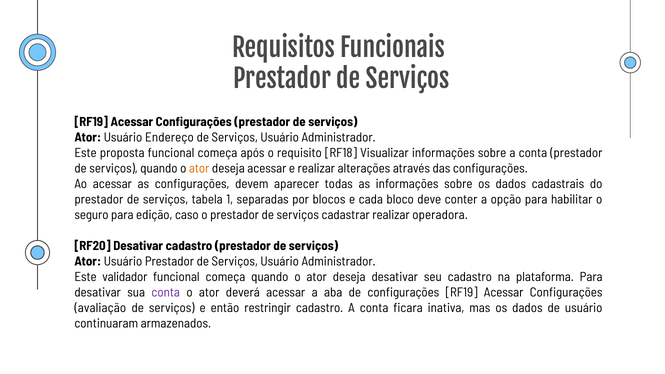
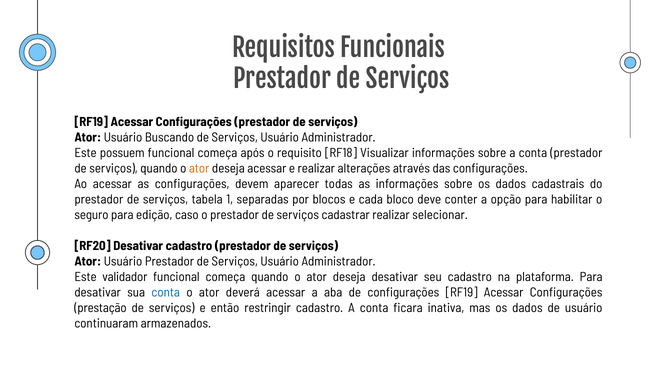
Endereço: Endereço -> Buscando
proposta: proposta -> possuem
operadora: operadora -> selecionar
conta at (166, 293) colour: purple -> blue
avaliação: avaliação -> prestação
